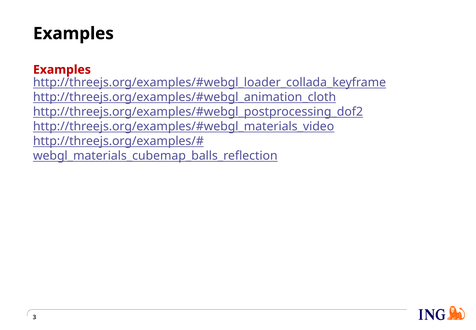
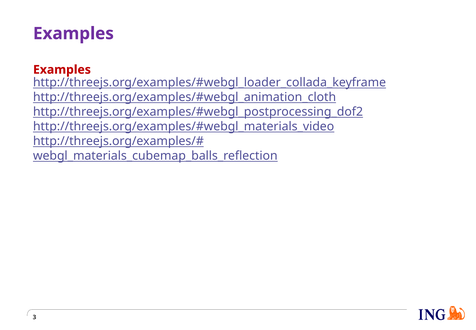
Examples at (73, 33) colour: black -> purple
